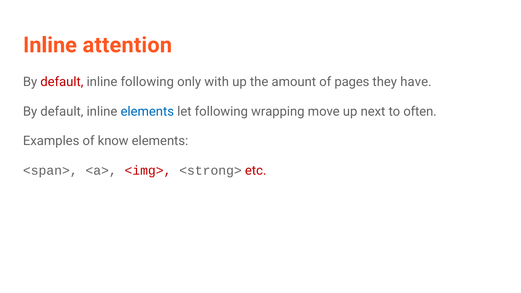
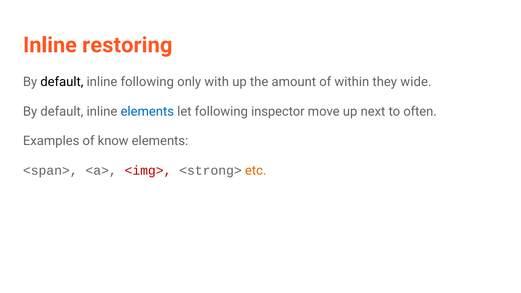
attention: attention -> restoring
default at (62, 82) colour: red -> black
pages: pages -> within
have: have -> wide
wrapping: wrapping -> inspector
etc colour: red -> orange
